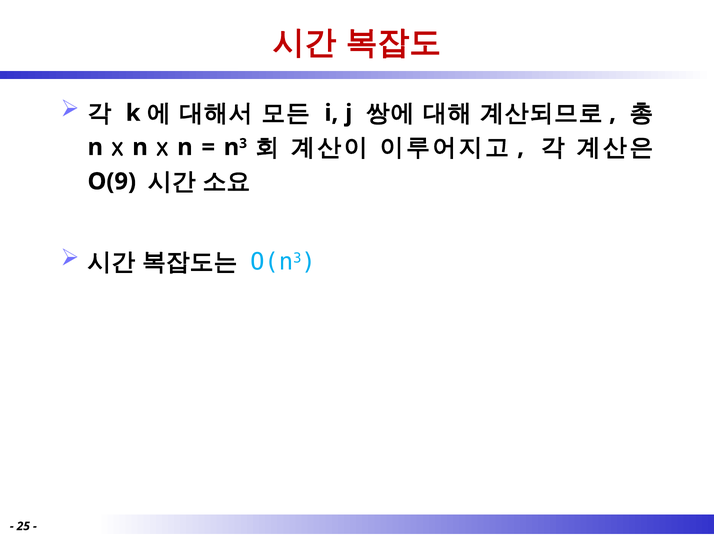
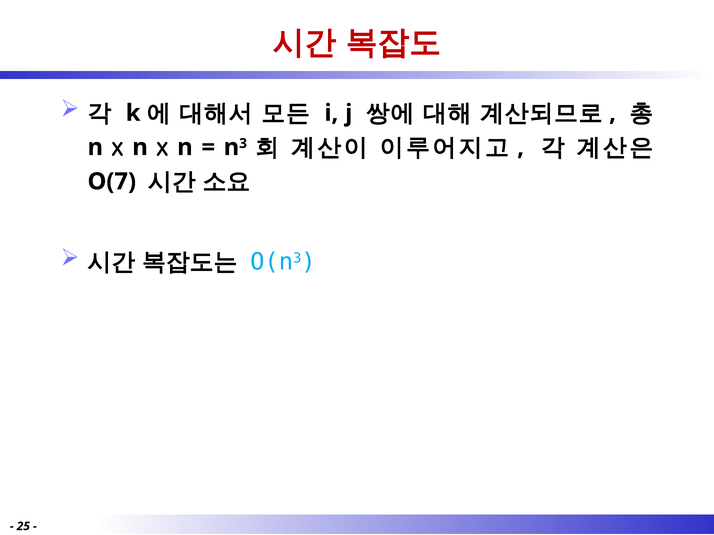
O(9: O(9 -> O(7
